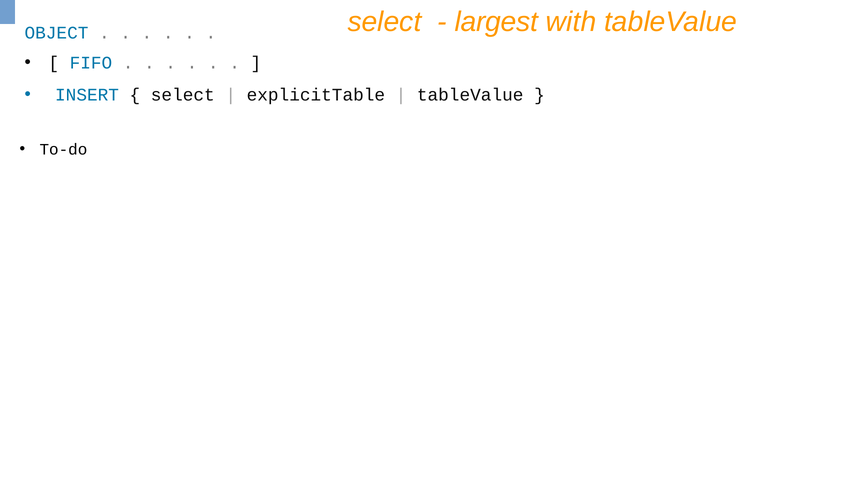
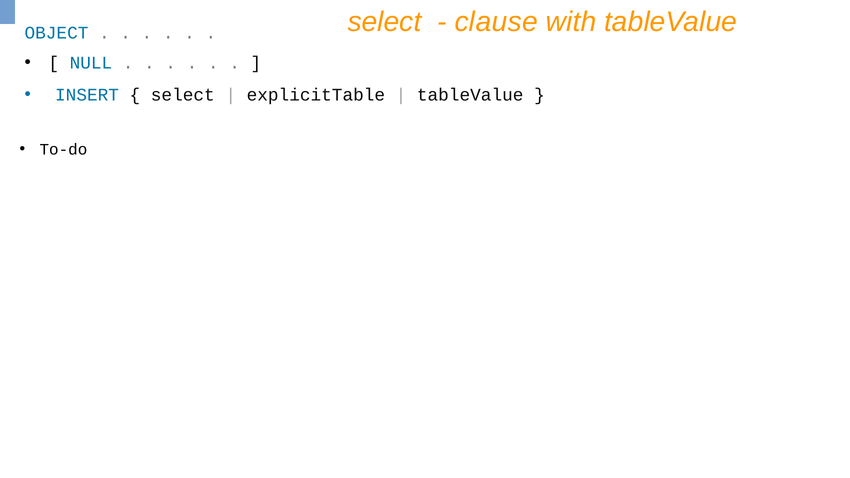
largest: largest -> clause
FIFO: FIFO -> NULL
